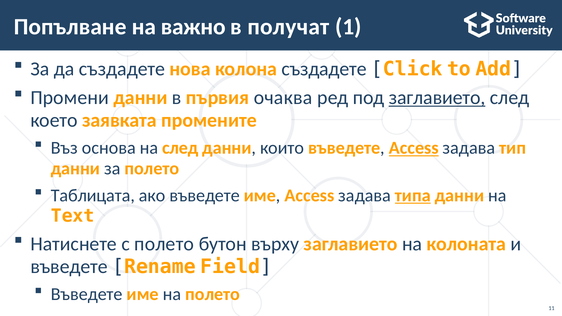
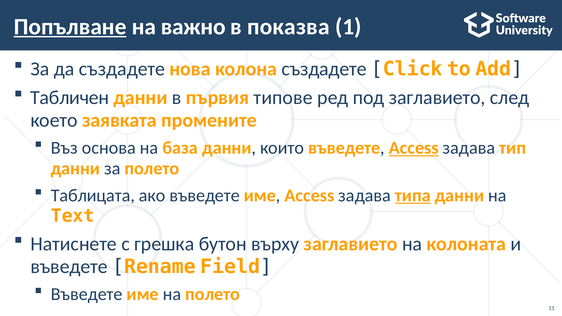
Попълване underline: none -> present
получат: получат -> показва
Промени: Промени -> Табличен
очаква: очаква -> типове
заглавието at (437, 98) underline: present -> none
на след: след -> база
с полето: полето -> грешка
